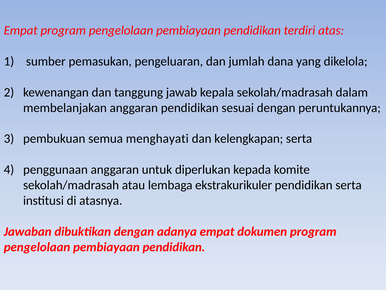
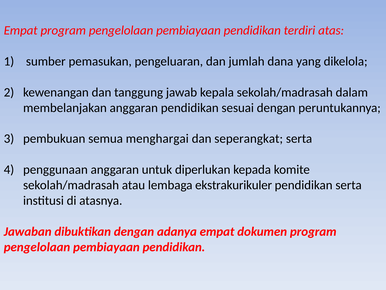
menghayati: menghayati -> menghargai
kelengkapan: kelengkapan -> seperangkat
